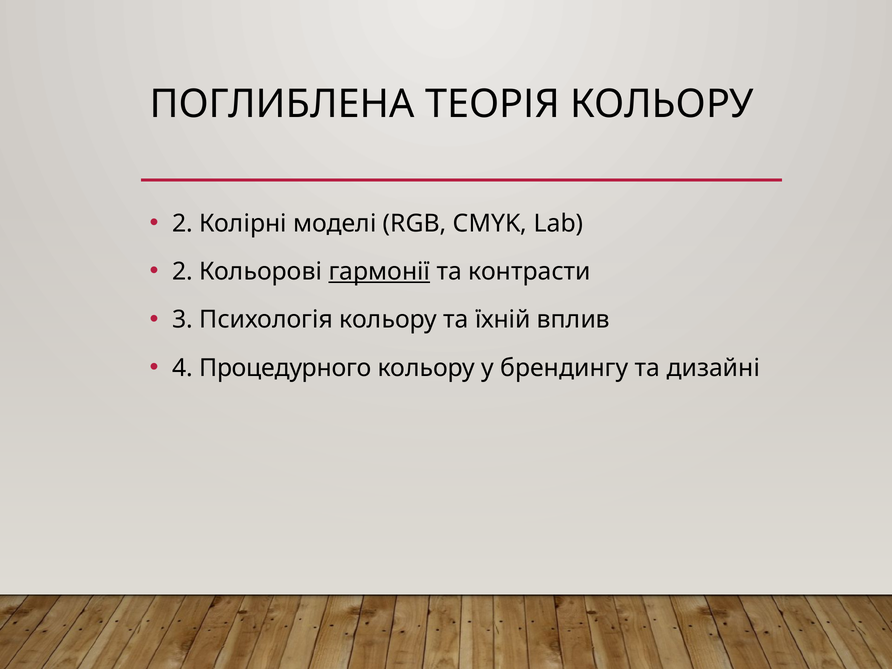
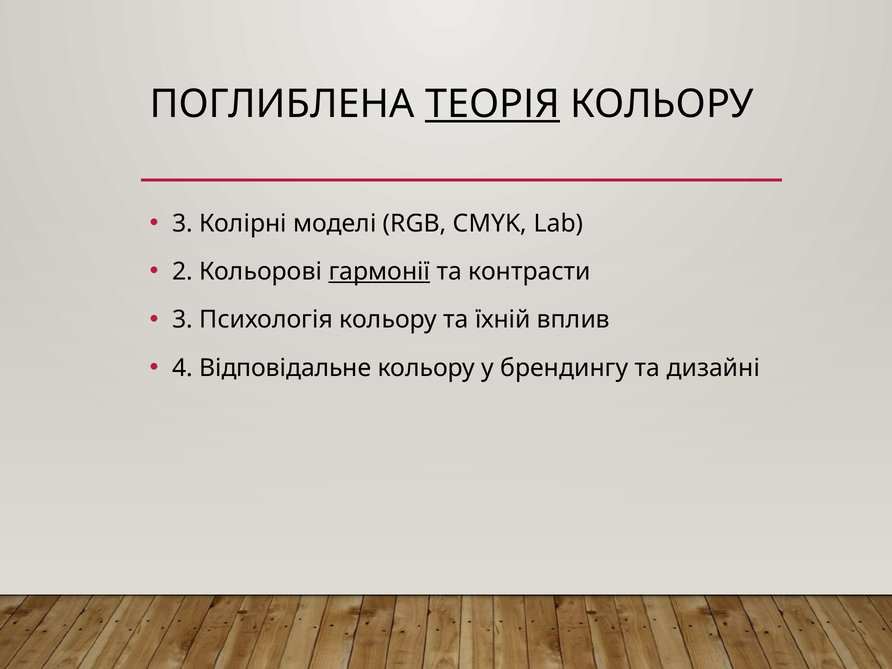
ТЕОРІЯ underline: none -> present
2 at (182, 224): 2 -> 3
Процедурного: Процедурного -> Відповідальне
